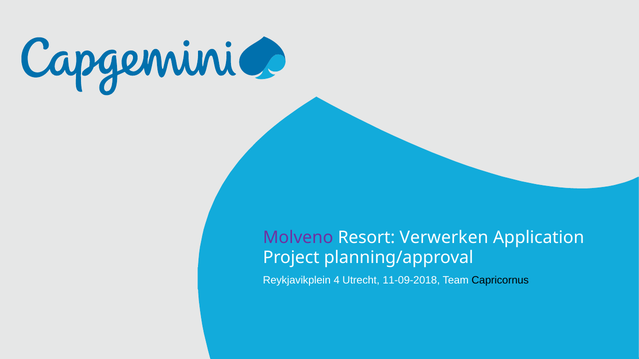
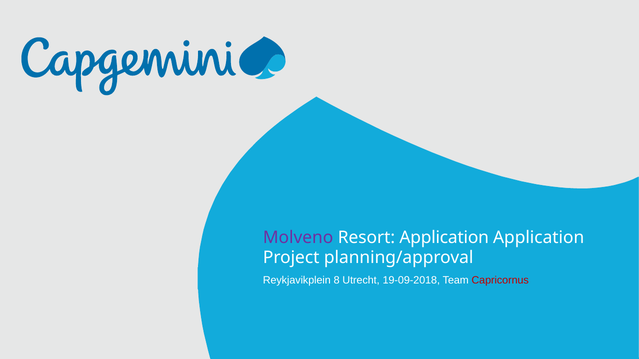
Resort Verwerken: Verwerken -> Application
4: 4 -> 8
11-09-2018: 11-09-2018 -> 19-09-2018
Capricornus colour: black -> red
